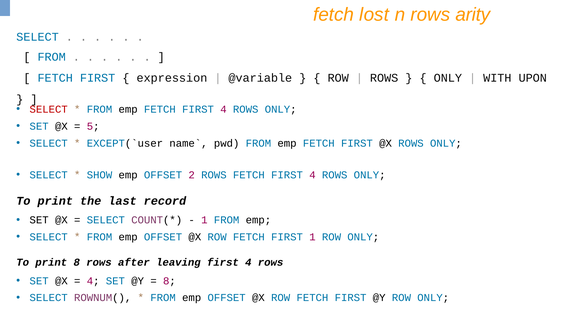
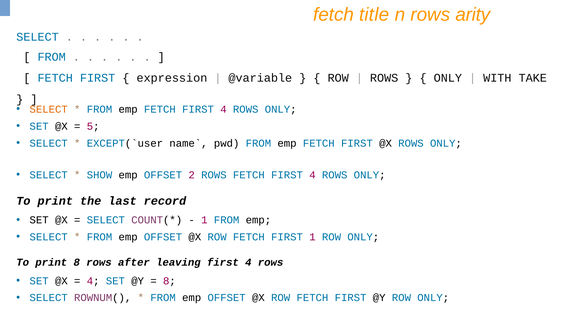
lost: lost -> title
UPON: UPON -> TAKE
SELECT at (49, 109) colour: red -> orange
